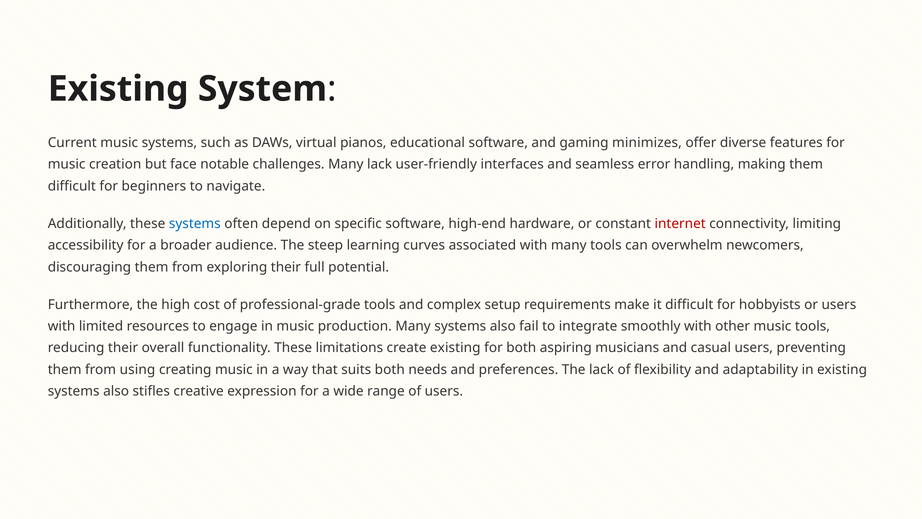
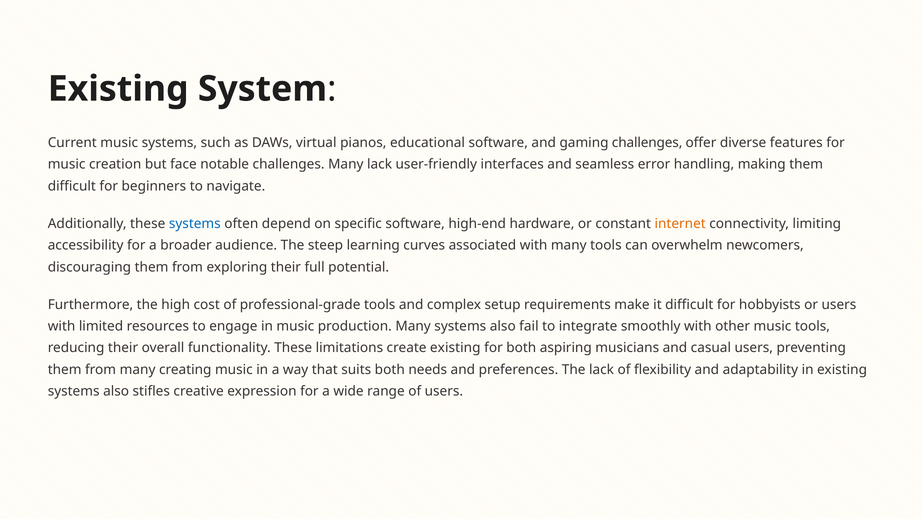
gaming minimizes: minimizes -> challenges
internet colour: red -> orange
from using: using -> many
